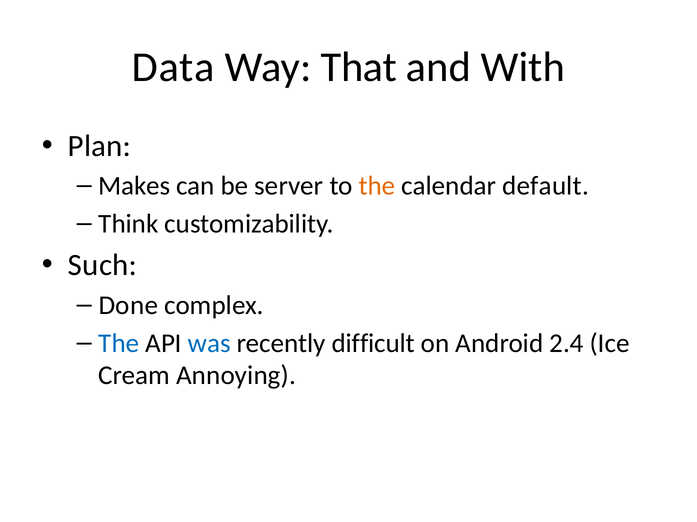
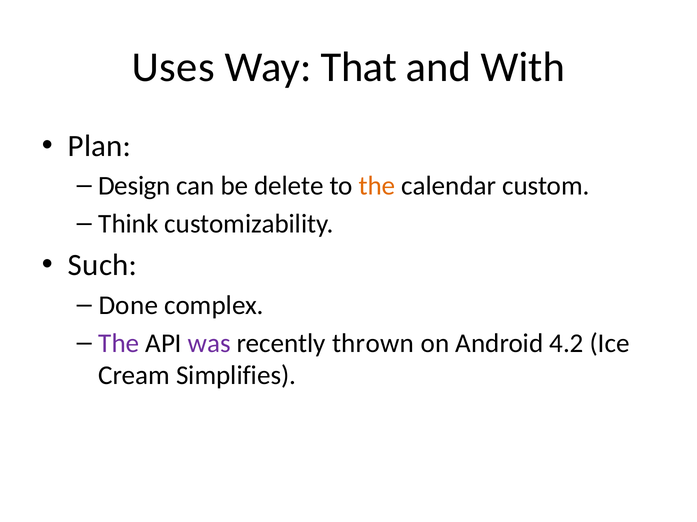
Data: Data -> Uses
Makes: Makes -> Design
server: server -> delete
default: default -> custom
The at (119, 344) colour: blue -> purple
was colour: blue -> purple
difficult: difficult -> thrown
2.4: 2.4 -> 4.2
Annoying: Annoying -> Simplifies
